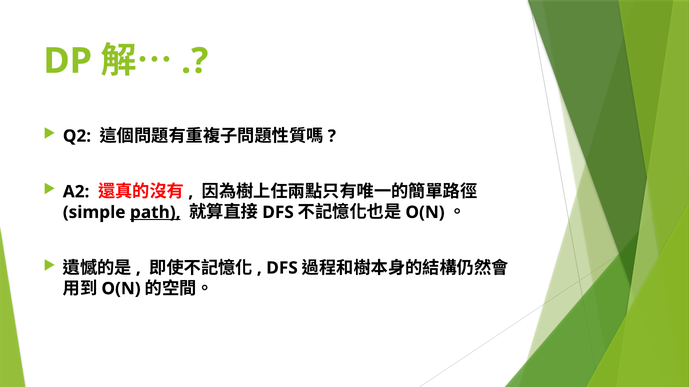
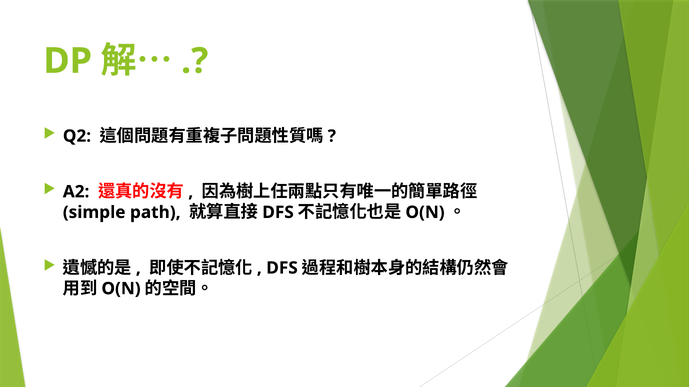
path underline: present -> none
